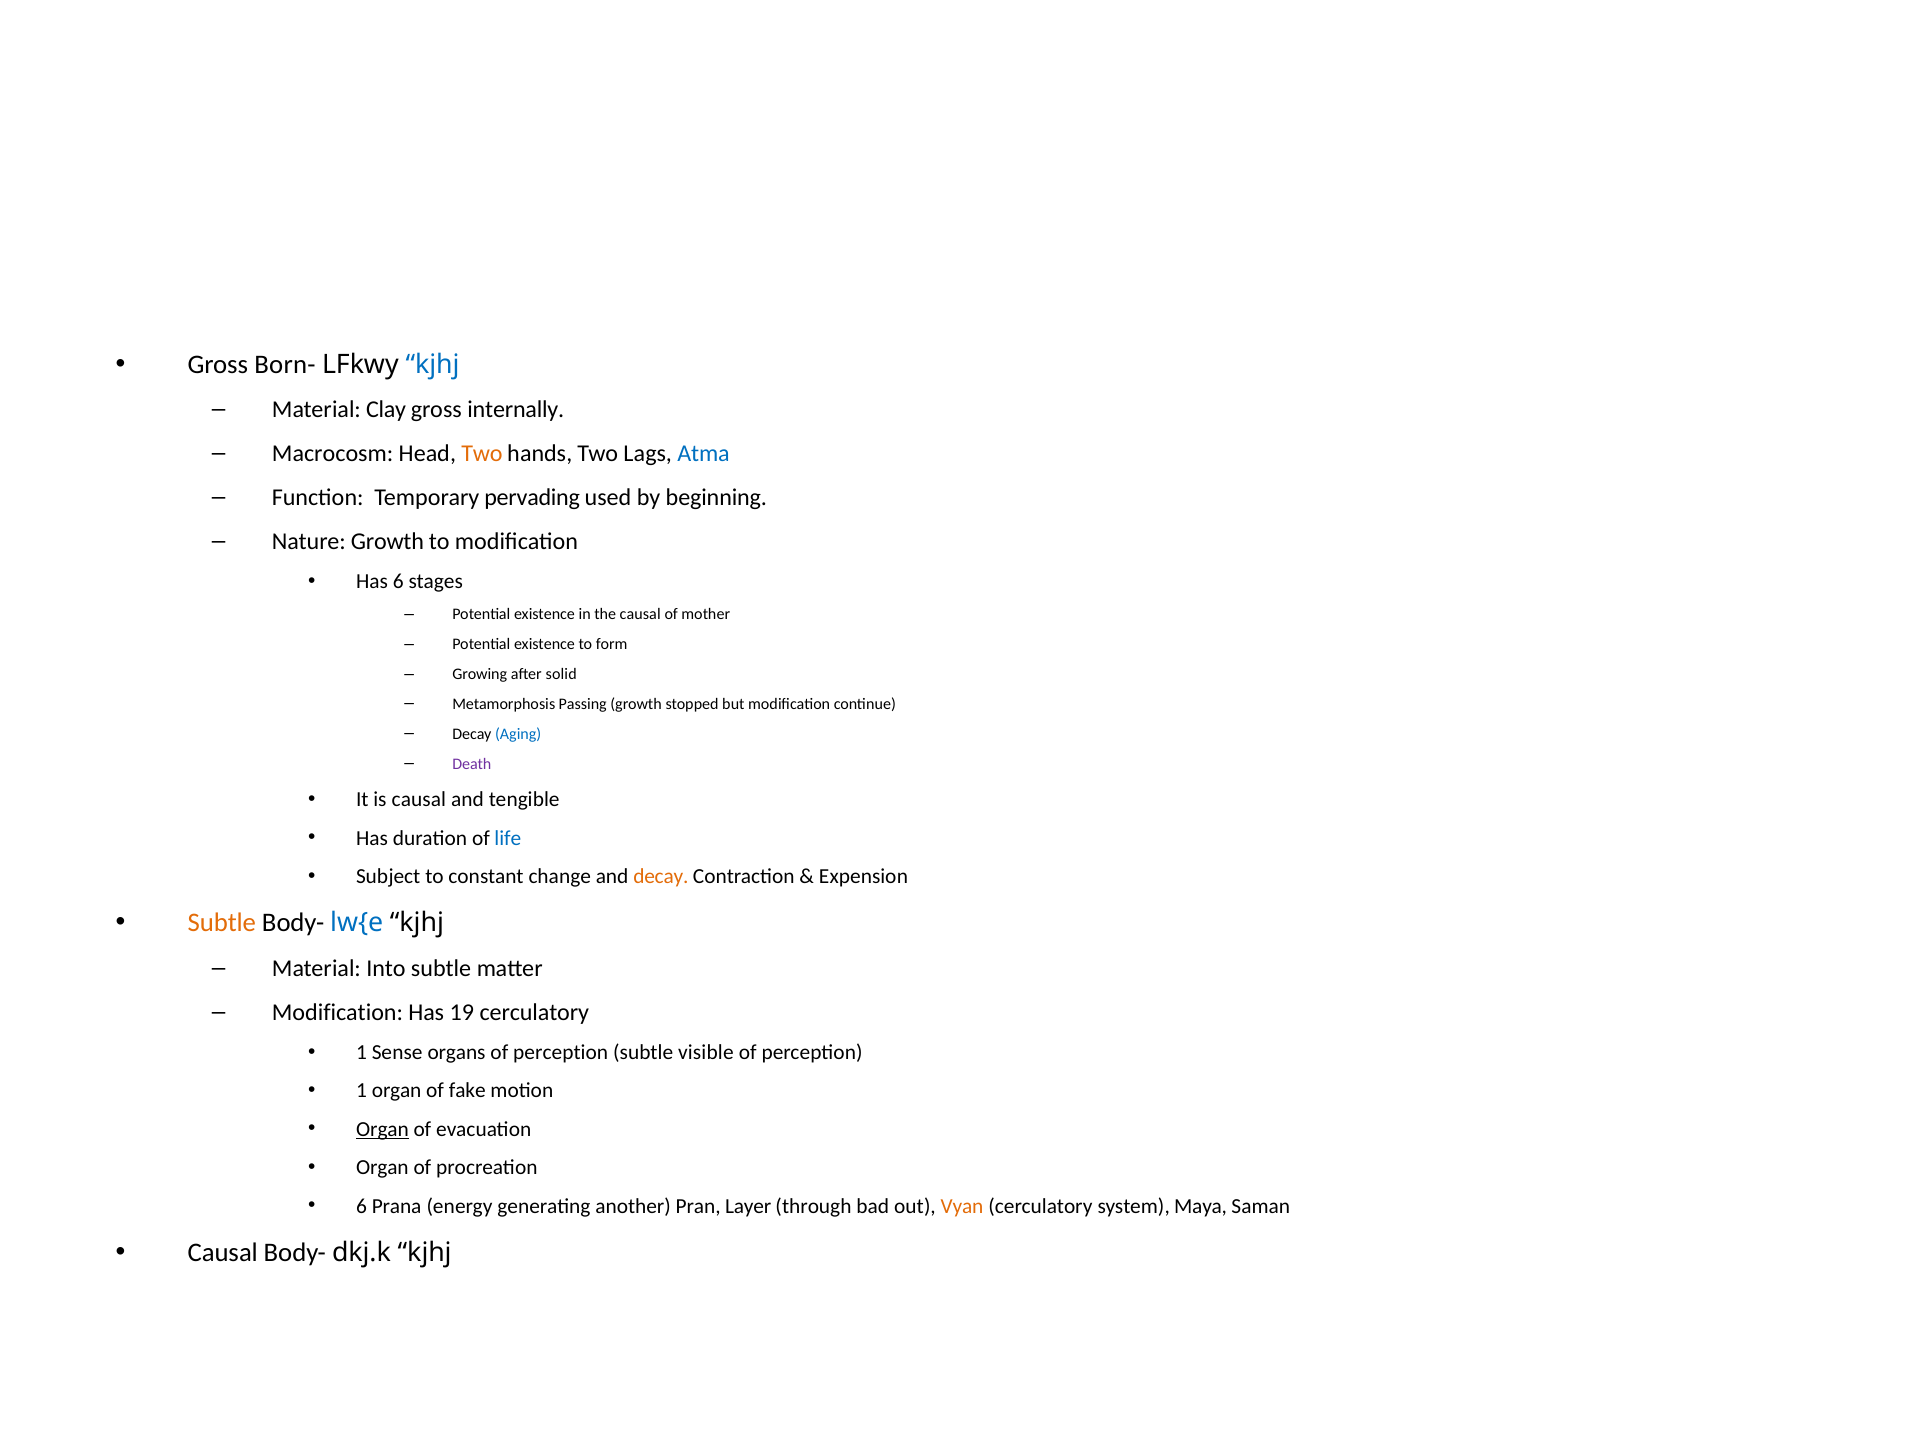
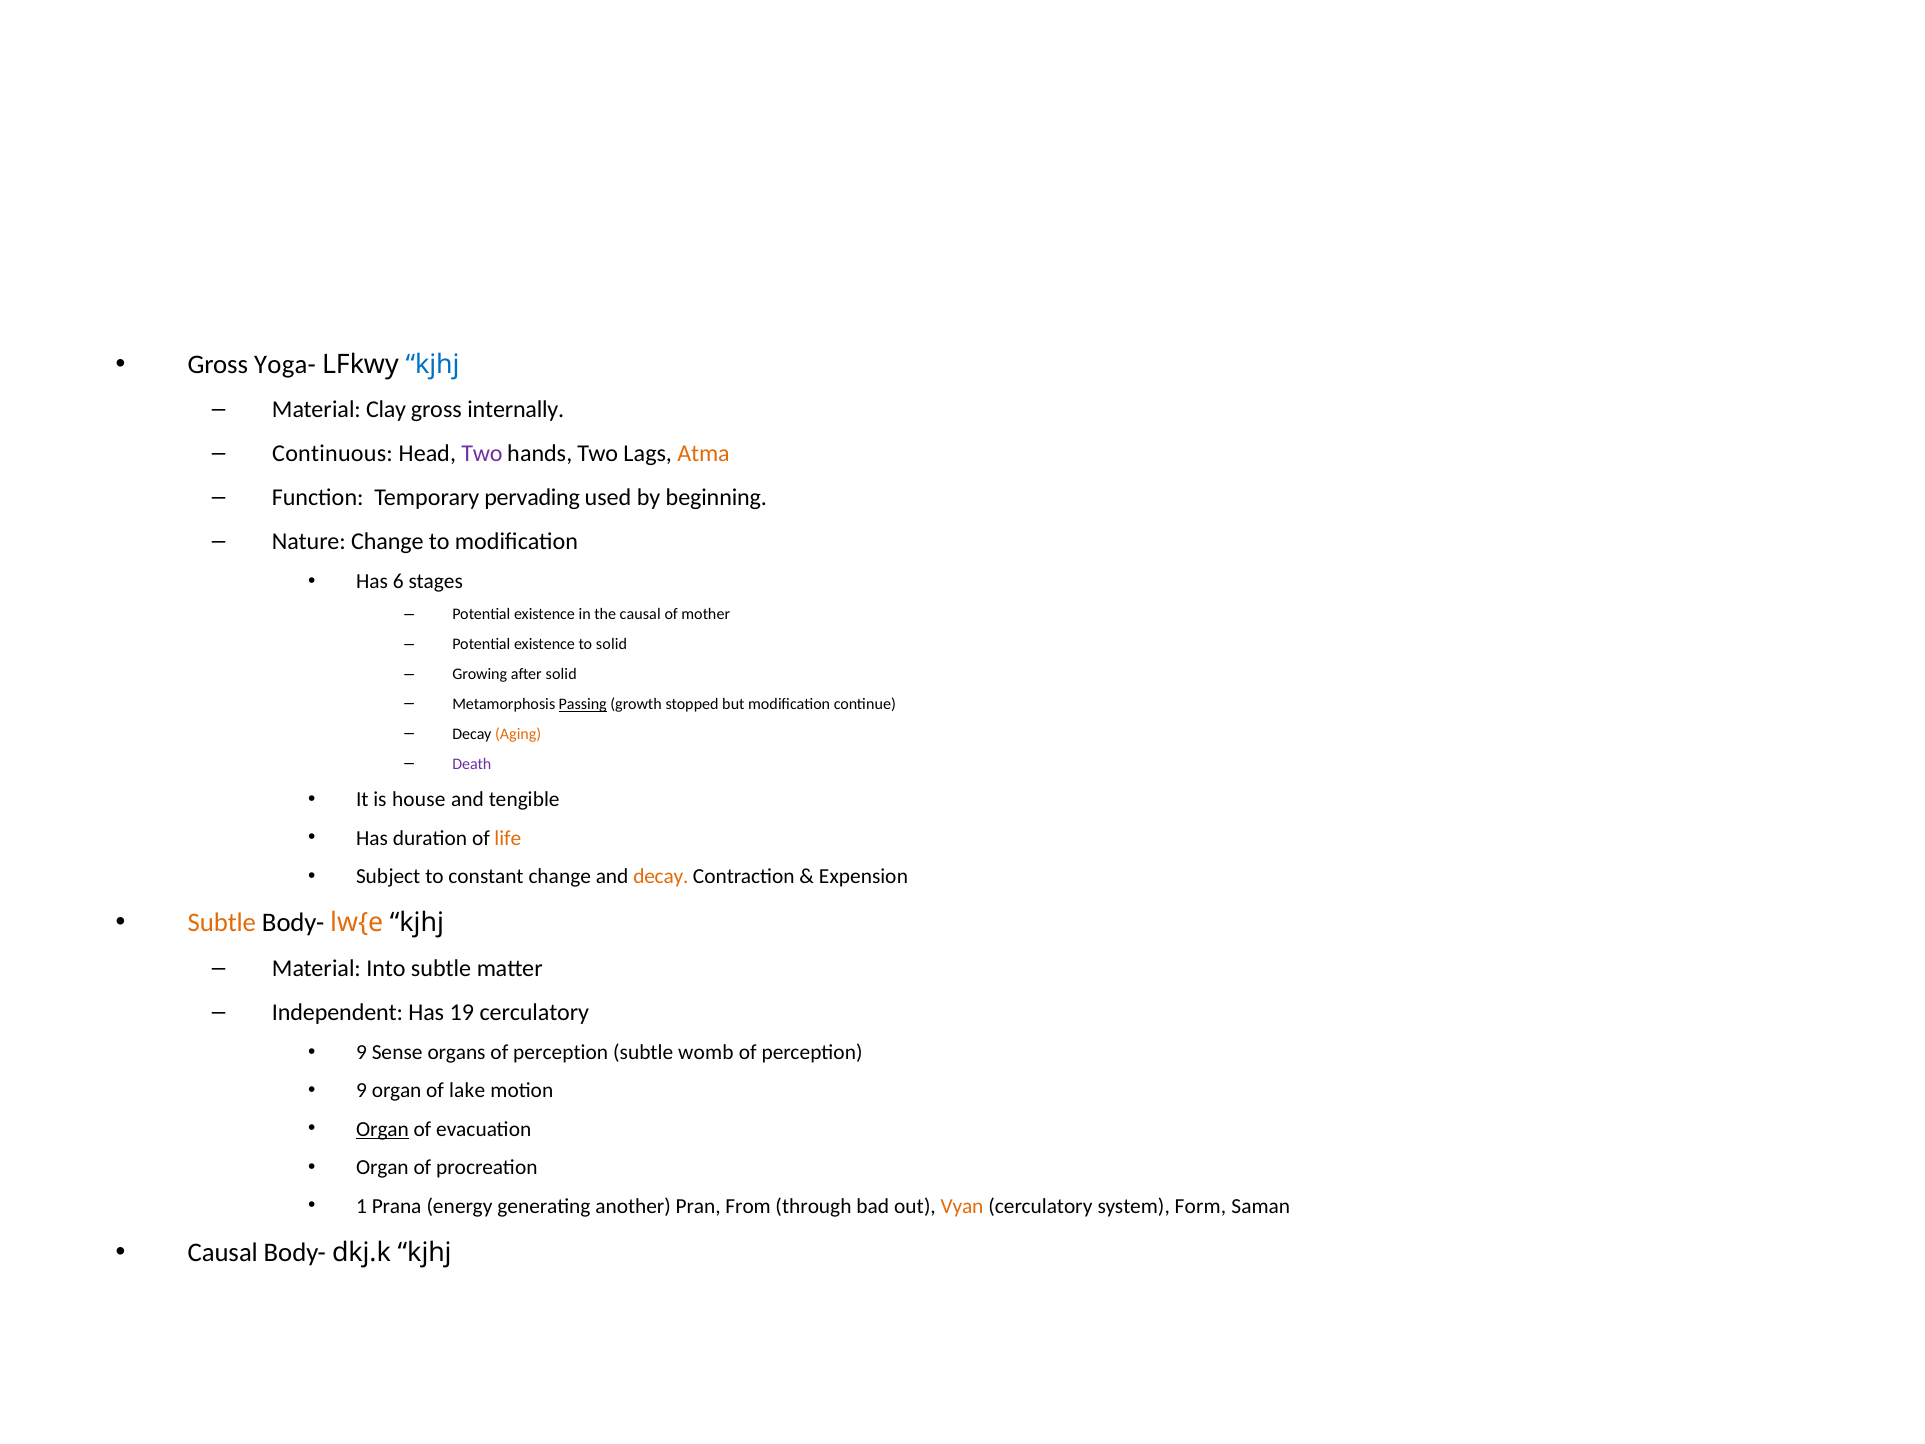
Born-: Born- -> Yoga-
Macrocosm: Macrocosm -> Continuous
Two at (482, 454) colour: orange -> purple
Atma colour: blue -> orange
Nature Growth: Growth -> Change
to form: form -> solid
Passing underline: none -> present
Aging colour: blue -> orange
is causal: causal -> house
life colour: blue -> orange
lw{e colour: blue -> orange
Modification at (337, 1012): Modification -> Independent
1 at (362, 1052): 1 -> 9
visible: visible -> womb
1 at (362, 1090): 1 -> 9
fake: fake -> lake
6 at (362, 1206): 6 -> 1
Layer: Layer -> From
Maya: Maya -> Form
